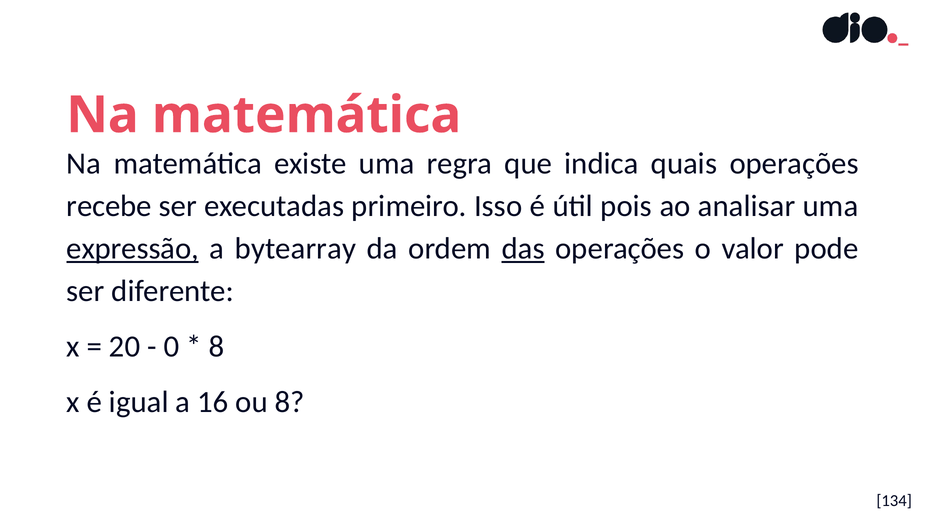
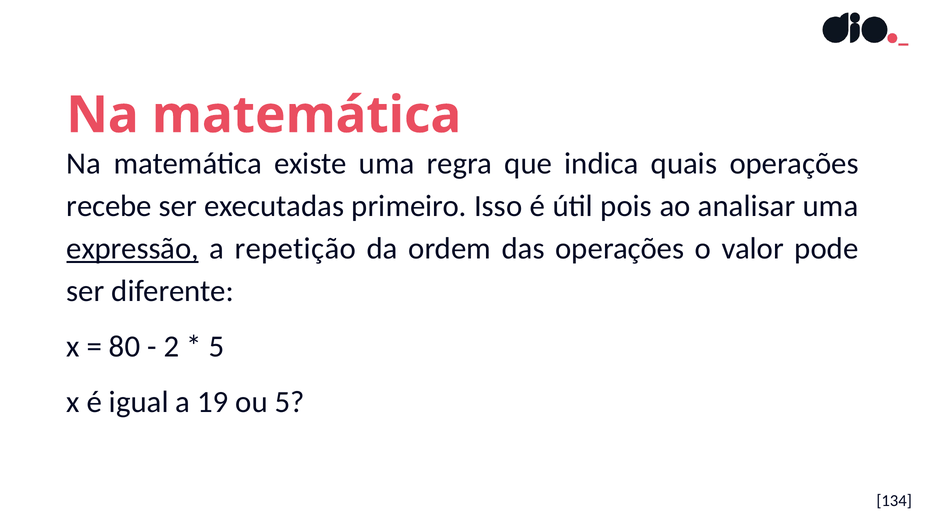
bytearray: bytearray -> repetição
das underline: present -> none
20: 20 -> 80
0: 0 -> 2
8 at (216, 347): 8 -> 5
16: 16 -> 19
ou 8: 8 -> 5
